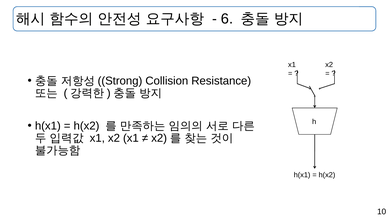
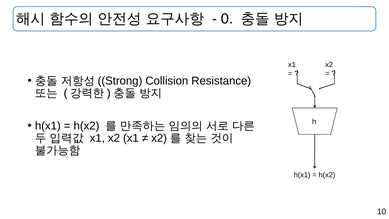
6: 6 -> 0
